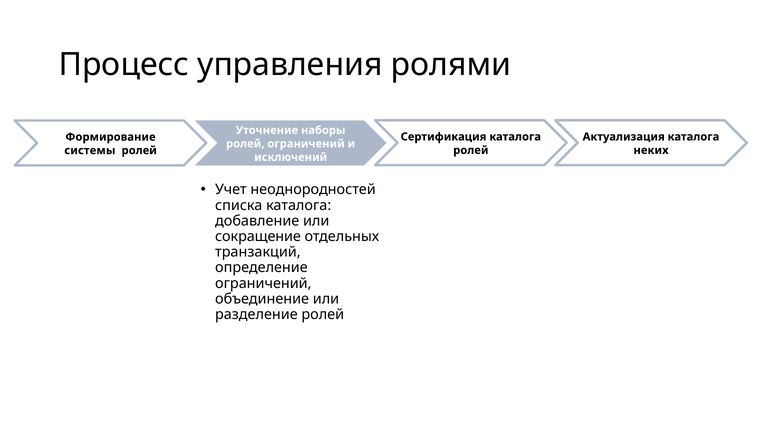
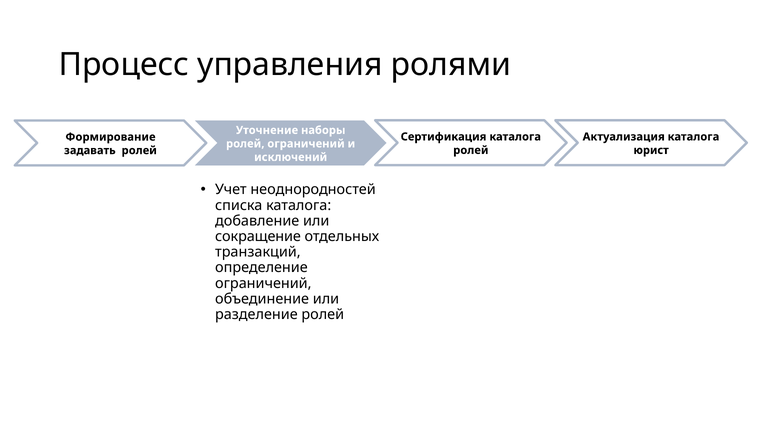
неких: неких -> юрист
системы: системы -> задавать
